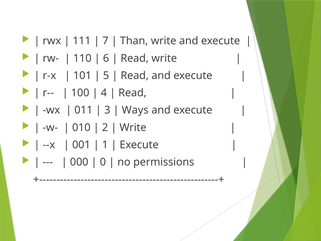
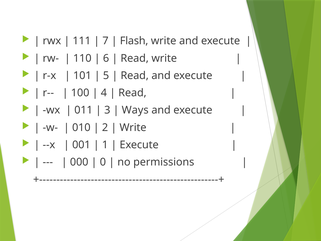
Than: Than -> Flash
